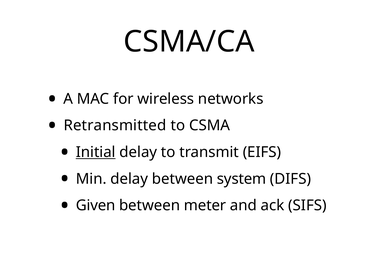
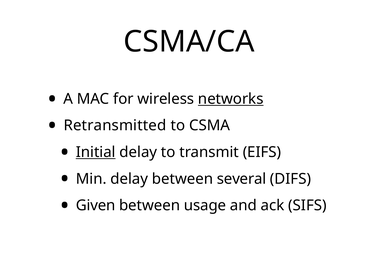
networks underline: none -> present
system: system -> several
meter: meter -> usage
